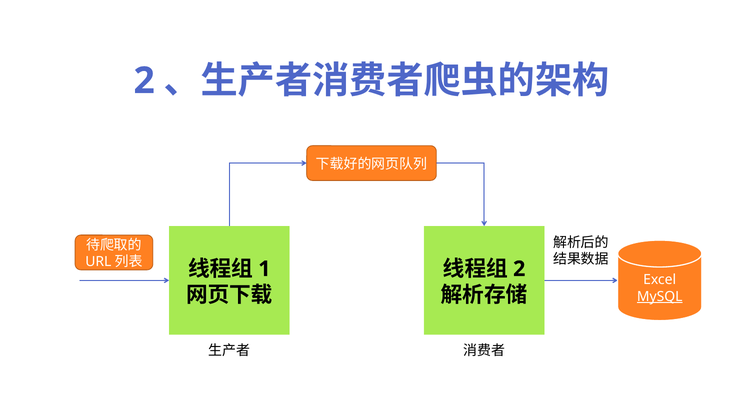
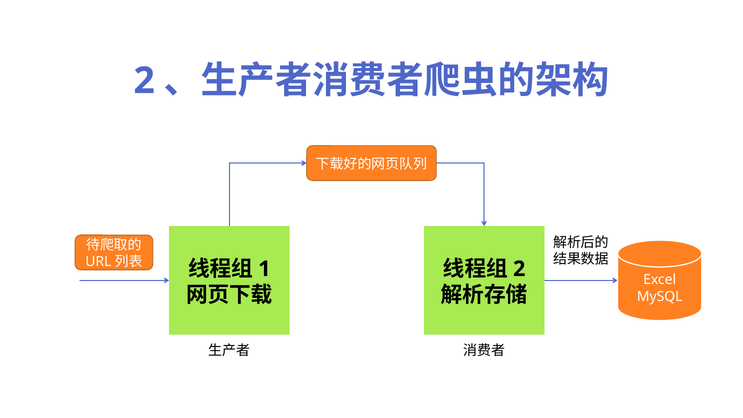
MySQL underline: present -> none
